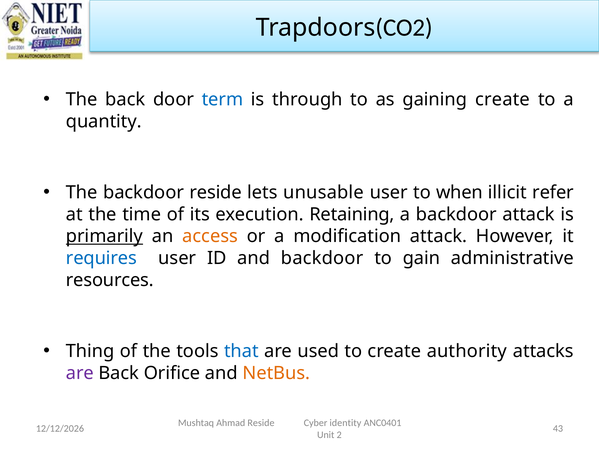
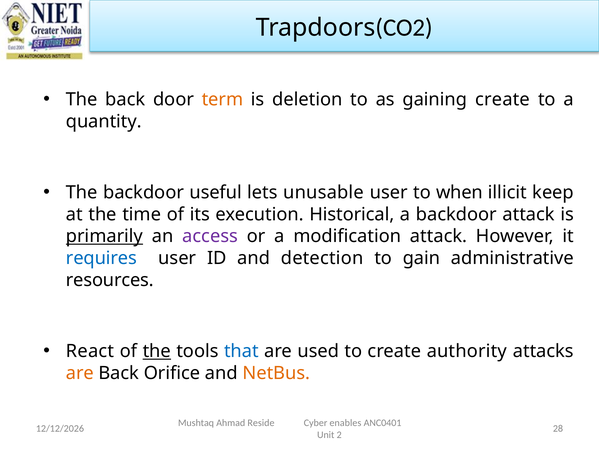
term colour: blue -> orange
through: through -> deletion
backdoor reside: reside -> useful
refer: refer -> keep
Retaining: Retaining -> Historical
access colour: orange -> purple
and backdoor: backdoor -> detection
Thing: Thing -> React
the at (157, 351) underline: none -> present
are at (80, 373) colour: purple -> orange
identity: identity -> enables
43: 43 -> 28
